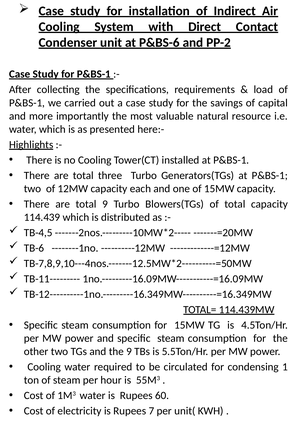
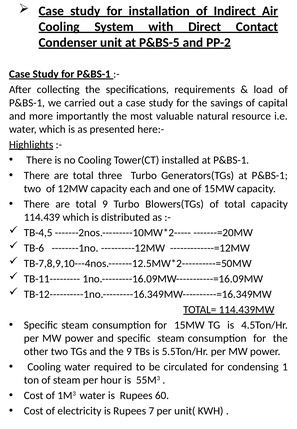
P&BS-6: P&BS-6 -> P&BS-5
